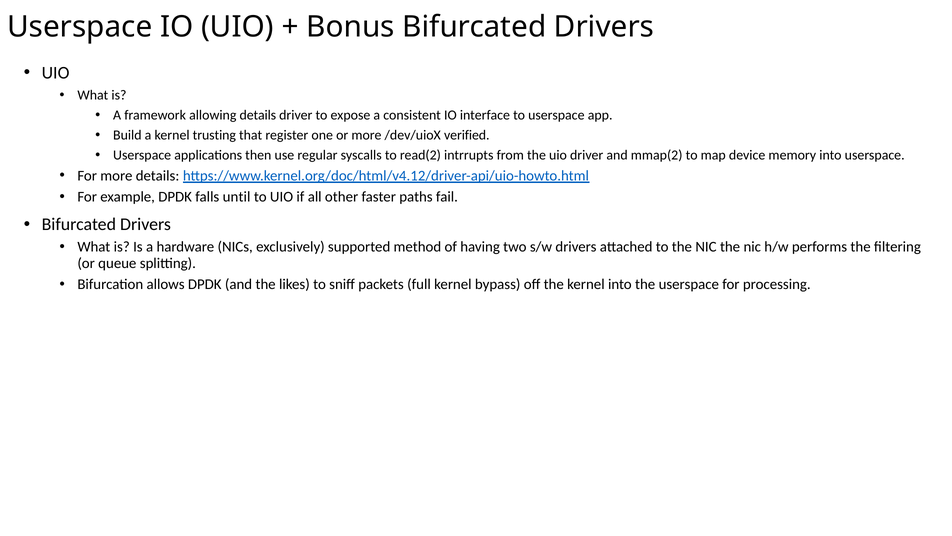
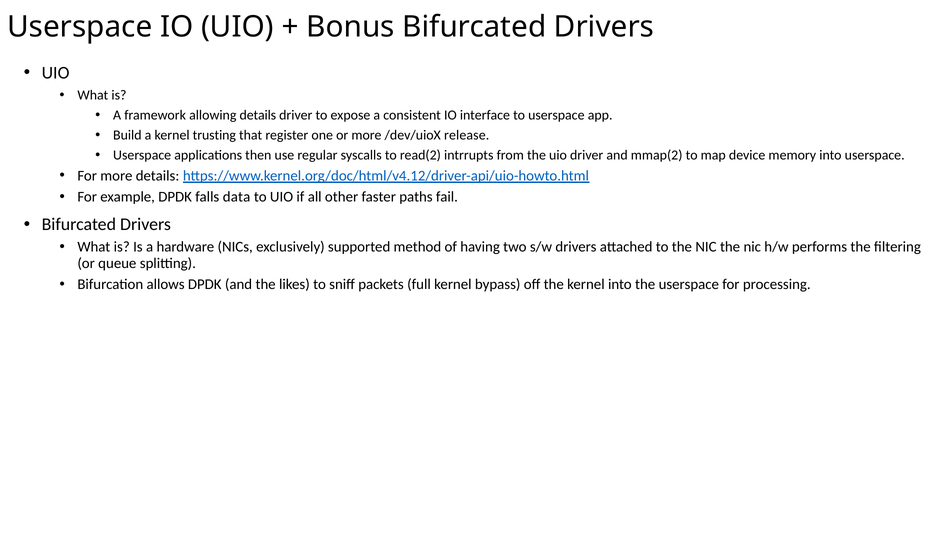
verified: verified -> release
until: until -> data
